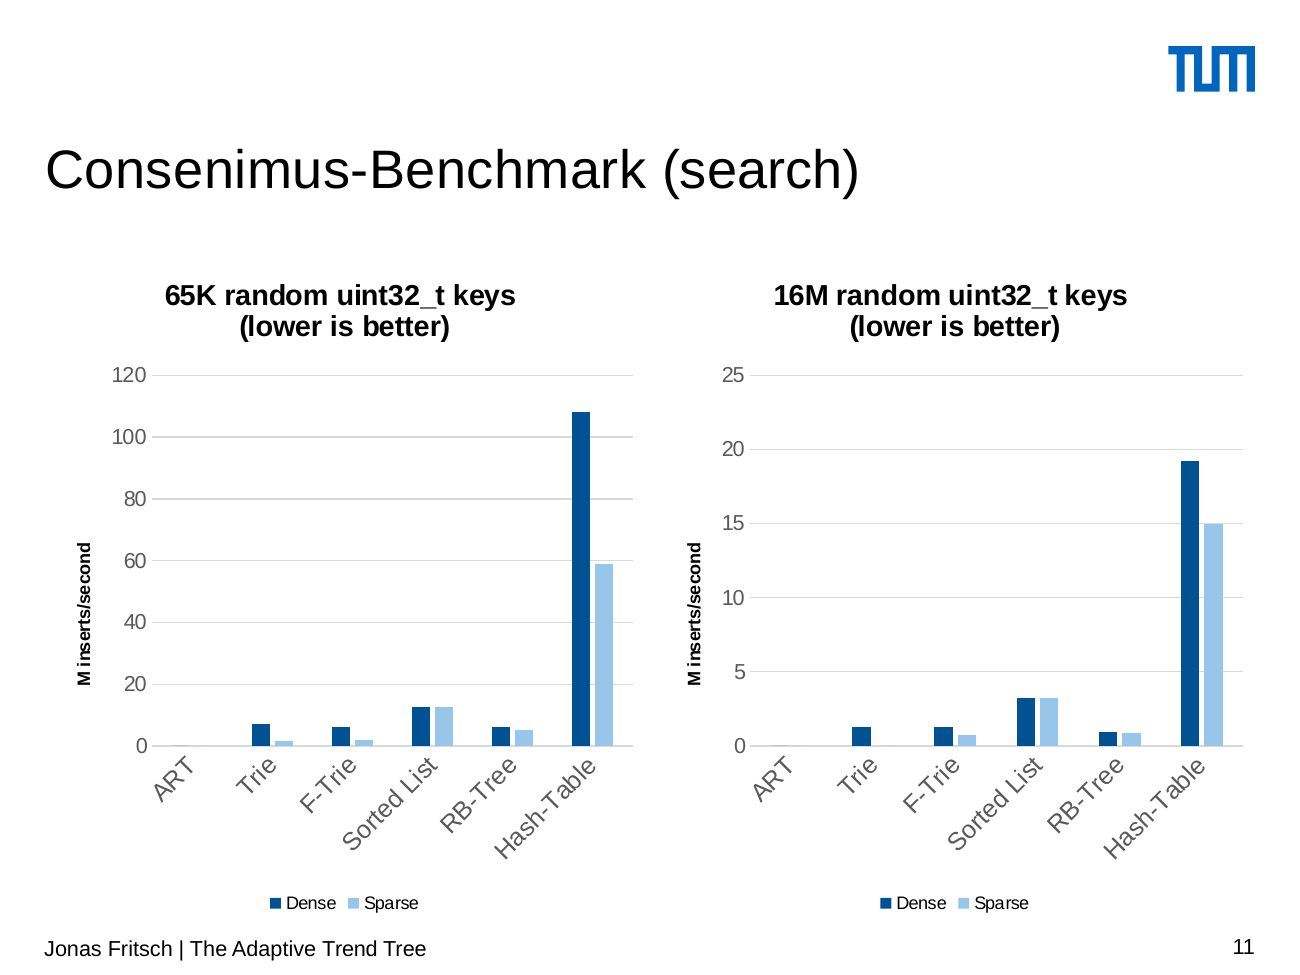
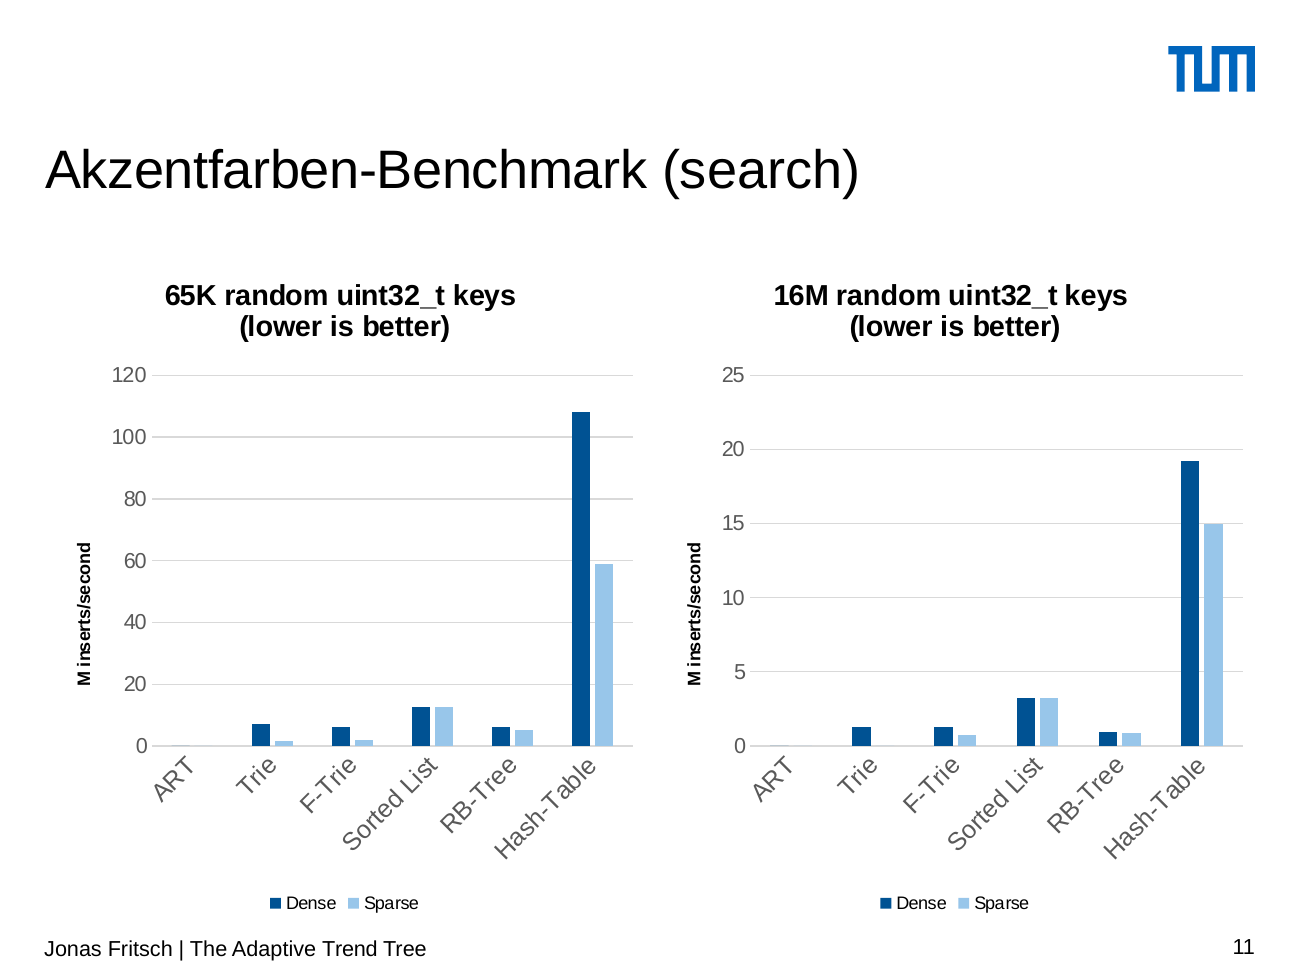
Consenimus-Benchmark: Consenimus-Benchmark -> Akzentfarben-Benchmark
